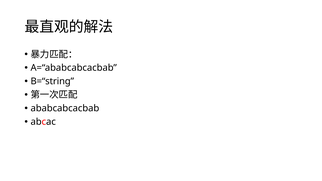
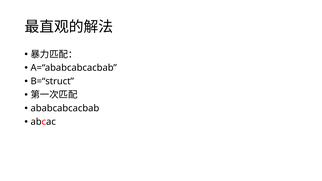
B=“string: B=“string -> B=“struct
